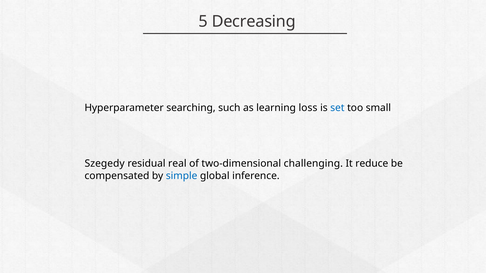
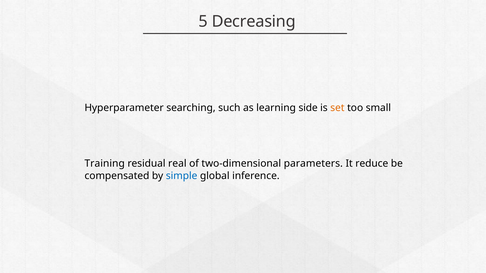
loss: loss -> side
set colour: blue -> orange
Szegedy: Szegedy -> Training
challenging: challenging -> parameters
